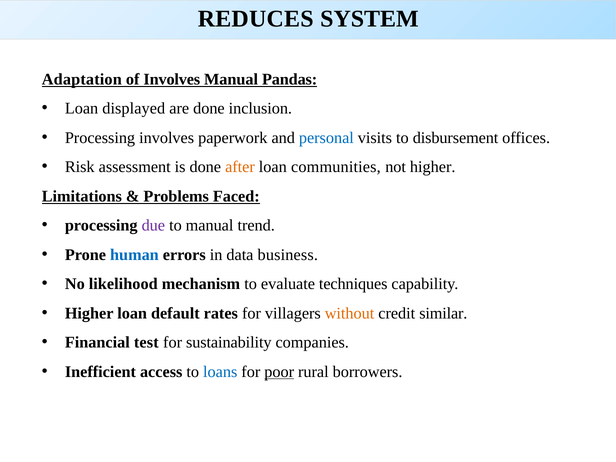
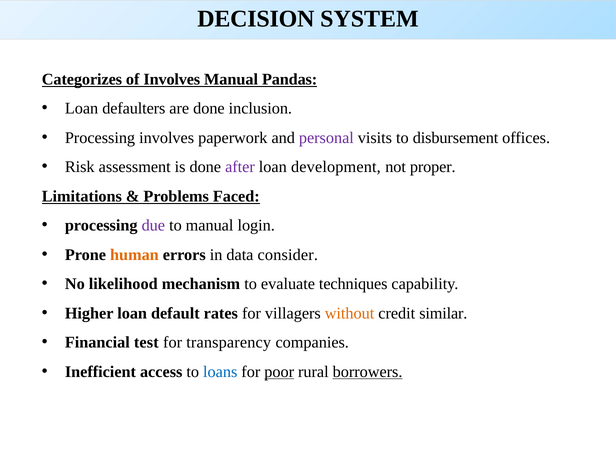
REDUCES: REDUCES -> DECISION
Adaptation: Adaptation -> Categorizes
displayed: displayed -> defaulters
personal colour: blue -> purple
after colour: orange -> purple
communities: communities -> development
not higher: higher -> proper
trend: trend -> login
human colour: blue -> orange
business: business -> consider
sustainability: sustainability -> transparency
borrowers underline: none -> present
